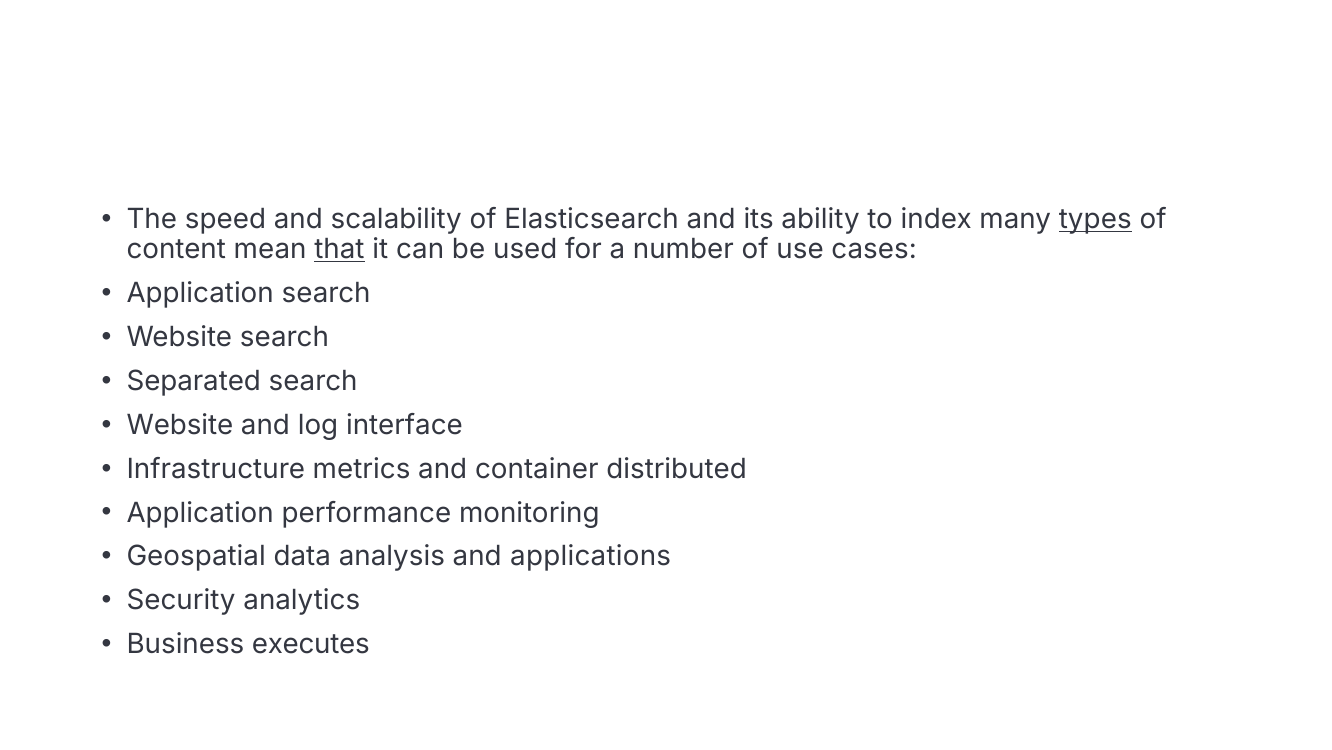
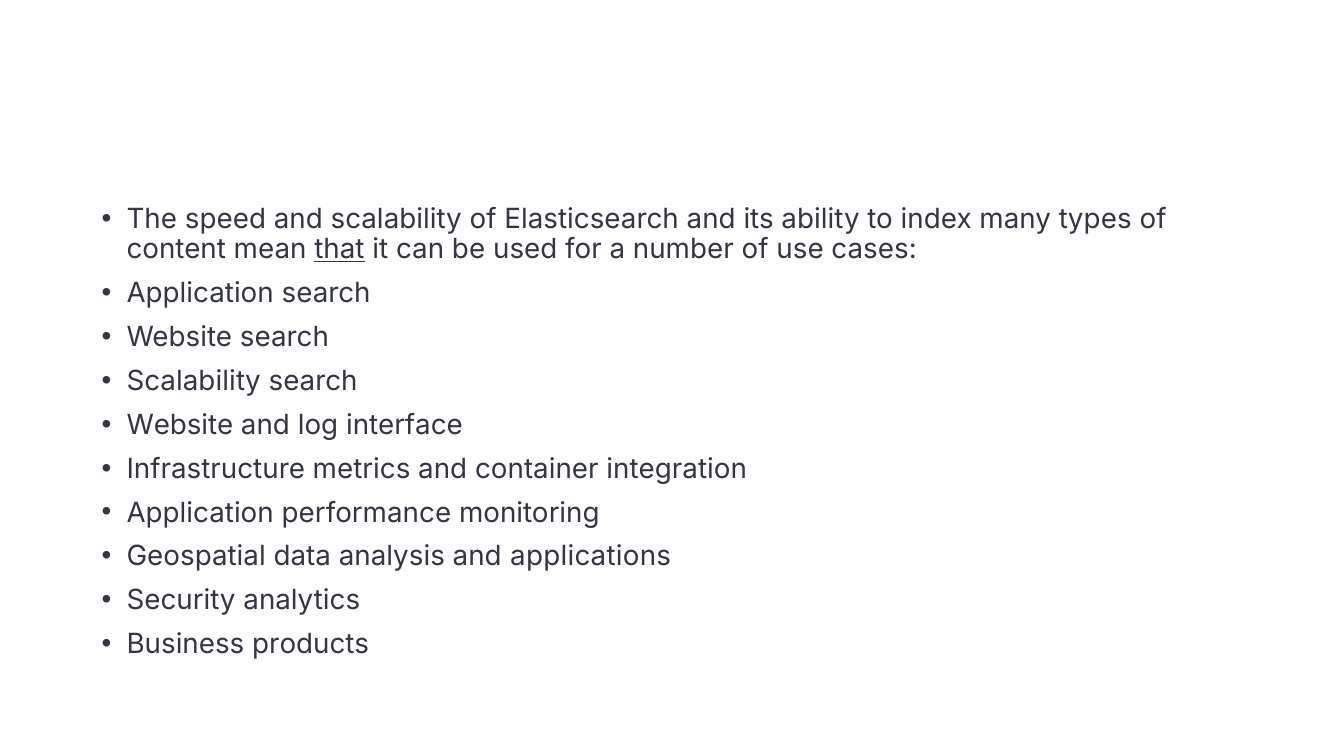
types underline: present -> none
Separated at (194, 381): Separated -> Scalability
distributed: distributed -> integration
executes: executes -> products
